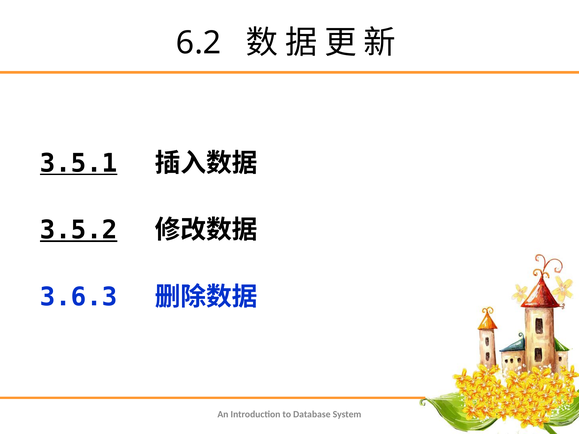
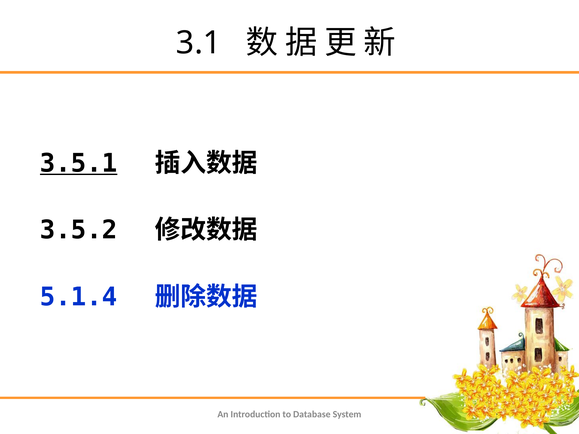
6.2: 6.2 -> 3.1
3.5.2 underline: present -> none
3.6.3: 3.6.3 -> 5.1.4
